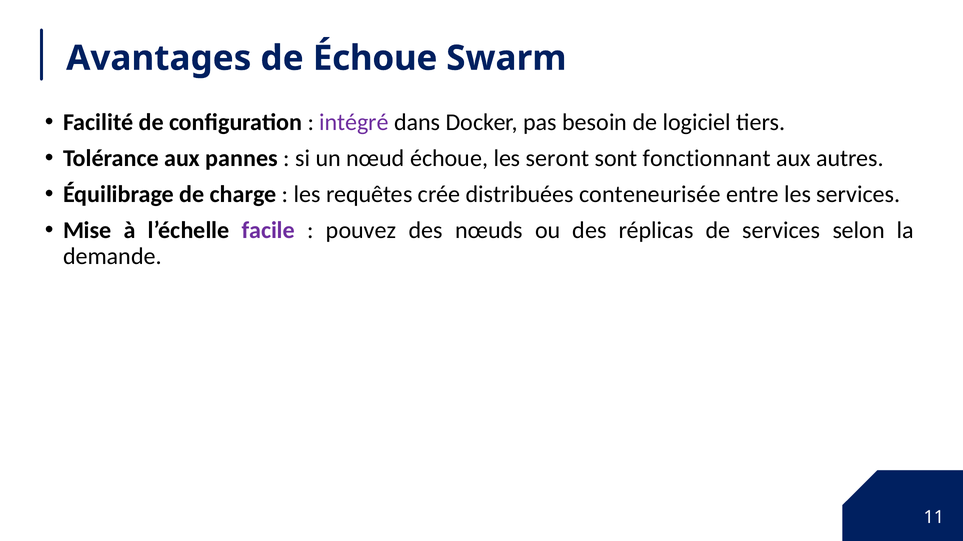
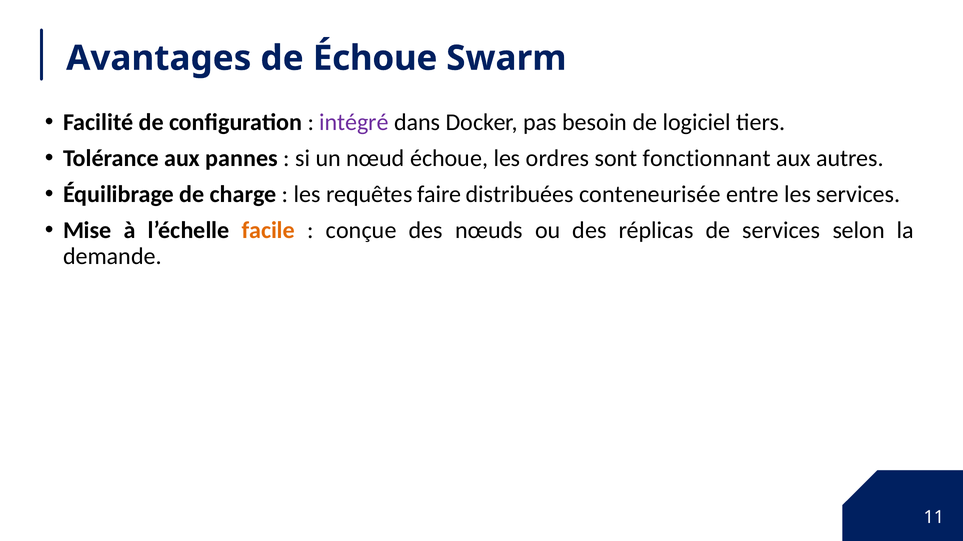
seront: seront -> ordres
crée: crée -> faire
facile colour: purple -> orange
pouvez: pouvez -> conçue
